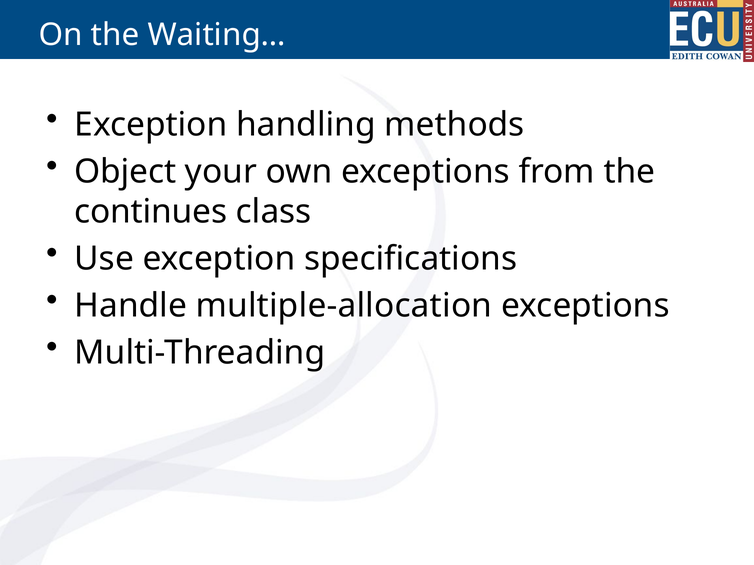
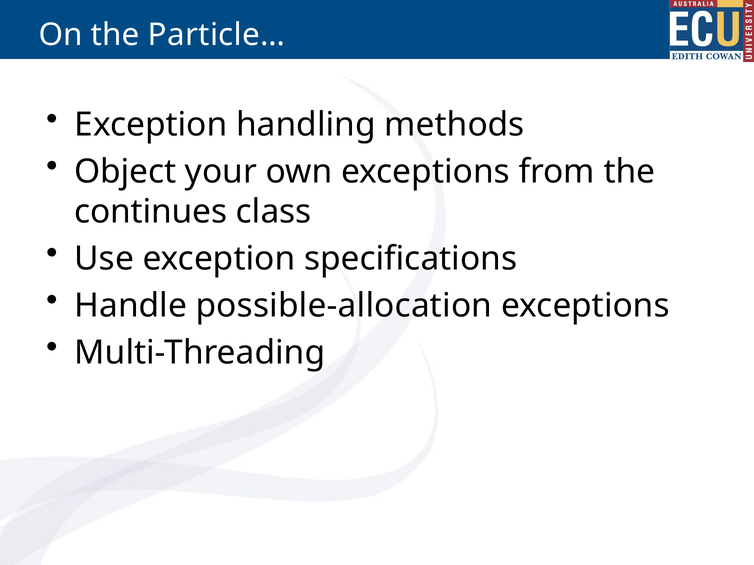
Waiting…: Waiting… -> Particle…
multiple-allocation: multiple-allocation -> possible-allocation
